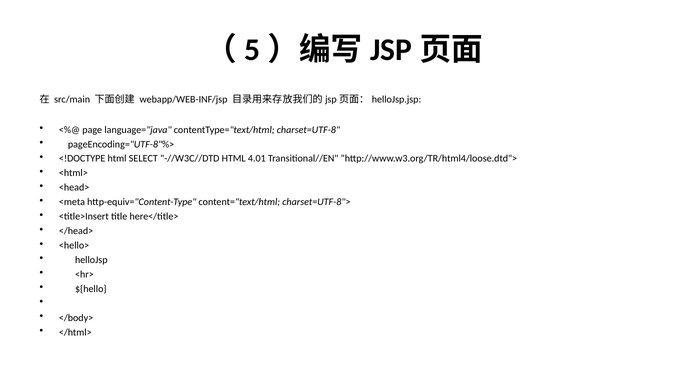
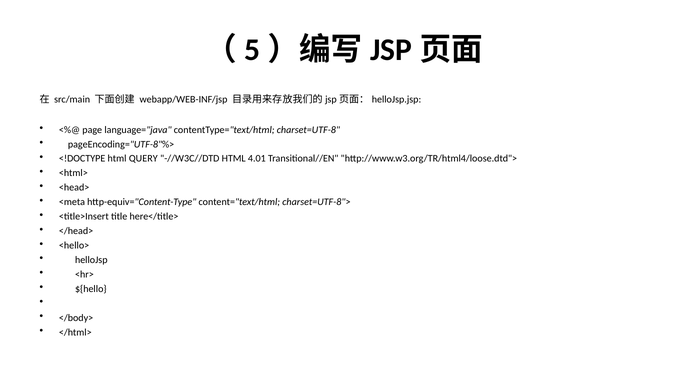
SELECT: SELECT -> QUERY
